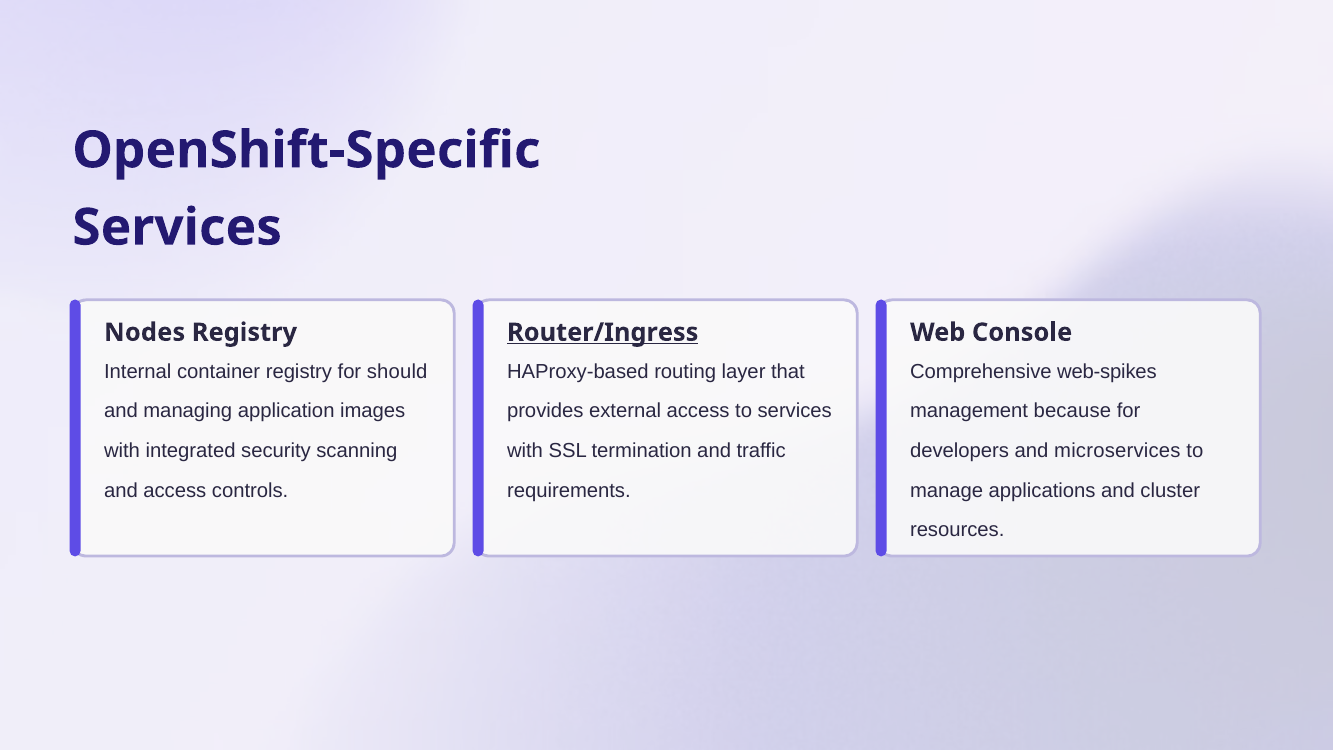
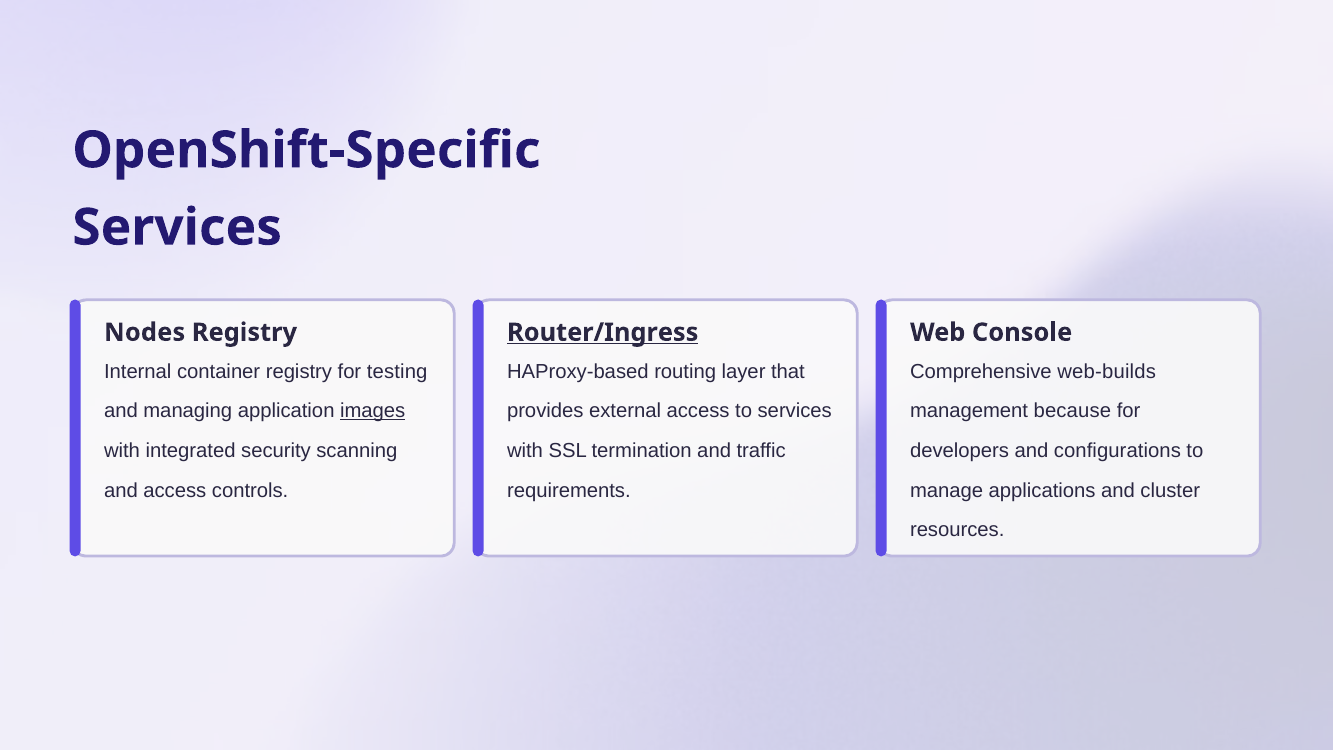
should: should -> testing
web-spikes: web-spikes -> web-builds
images underline: none -> present
microservices: microservices -> configurations
